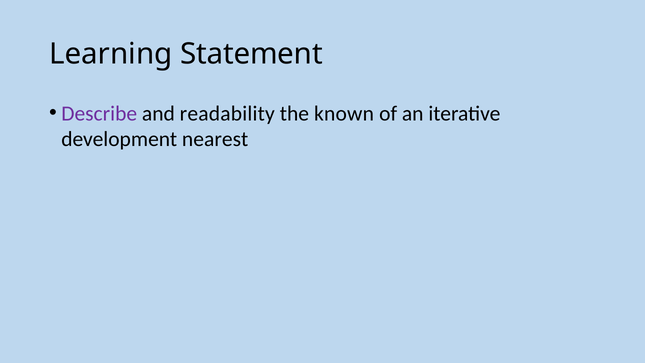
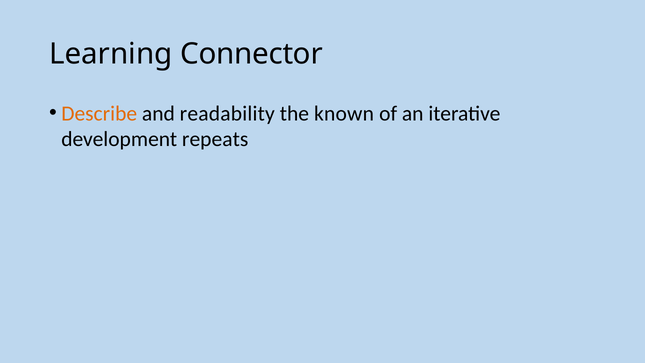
Statement: Statement -> Connector
Describe colour: purple -> orange
nearest: nearest -> repeats
